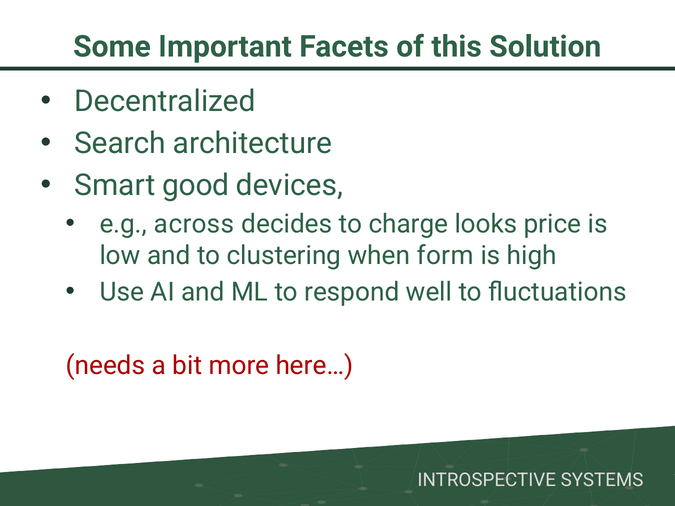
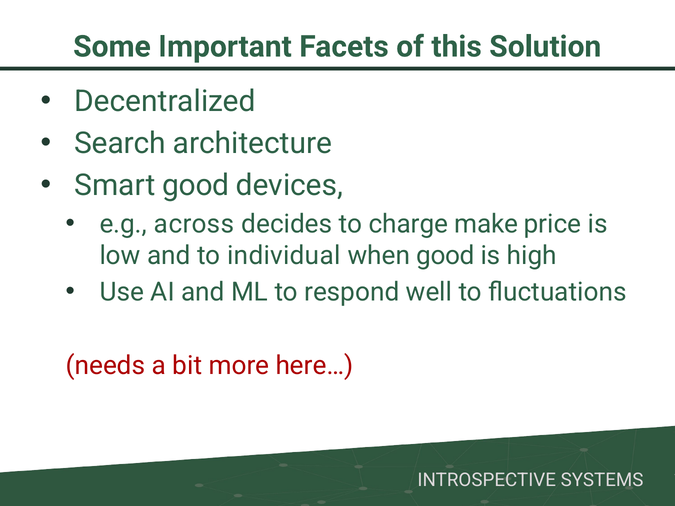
looks: looks -> make
clustering: clustering -> individual
when form: form -> good
